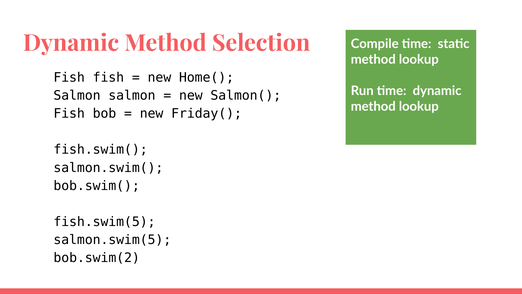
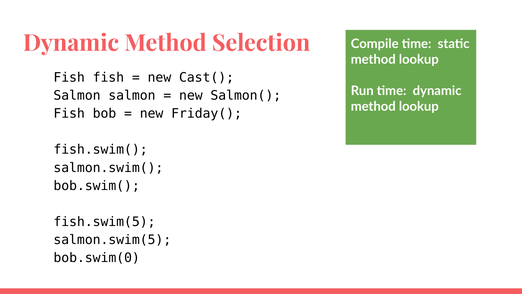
Home(: Home( -> Cast(
bob.swim(2: bob.swim(2 -> bob.swim(0
